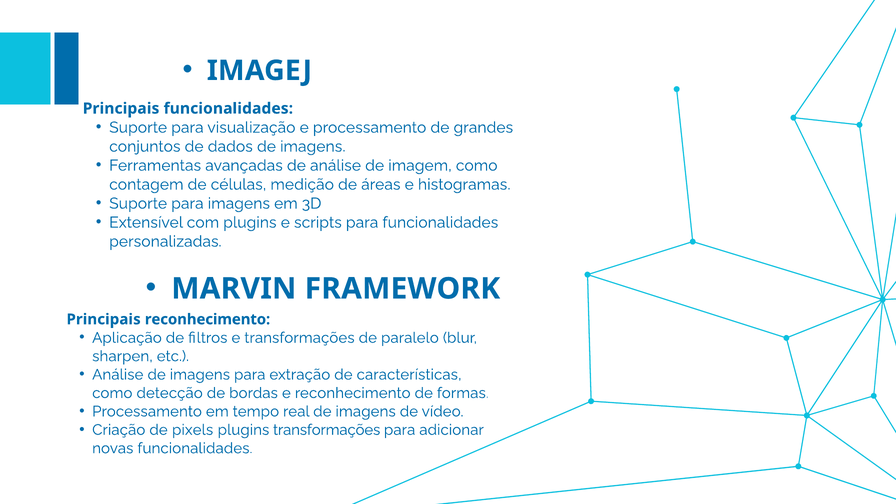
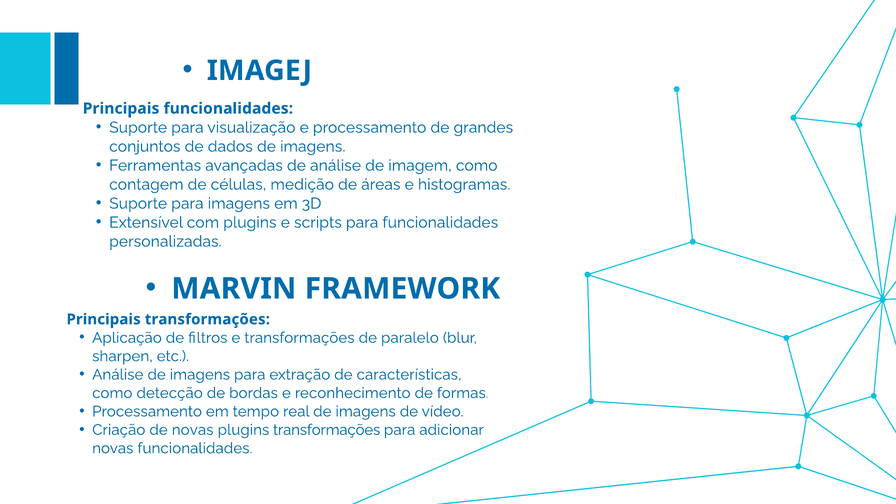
Principais reconhecimento: reconhecimento -> transformações
de pixels: pixels -> novas
